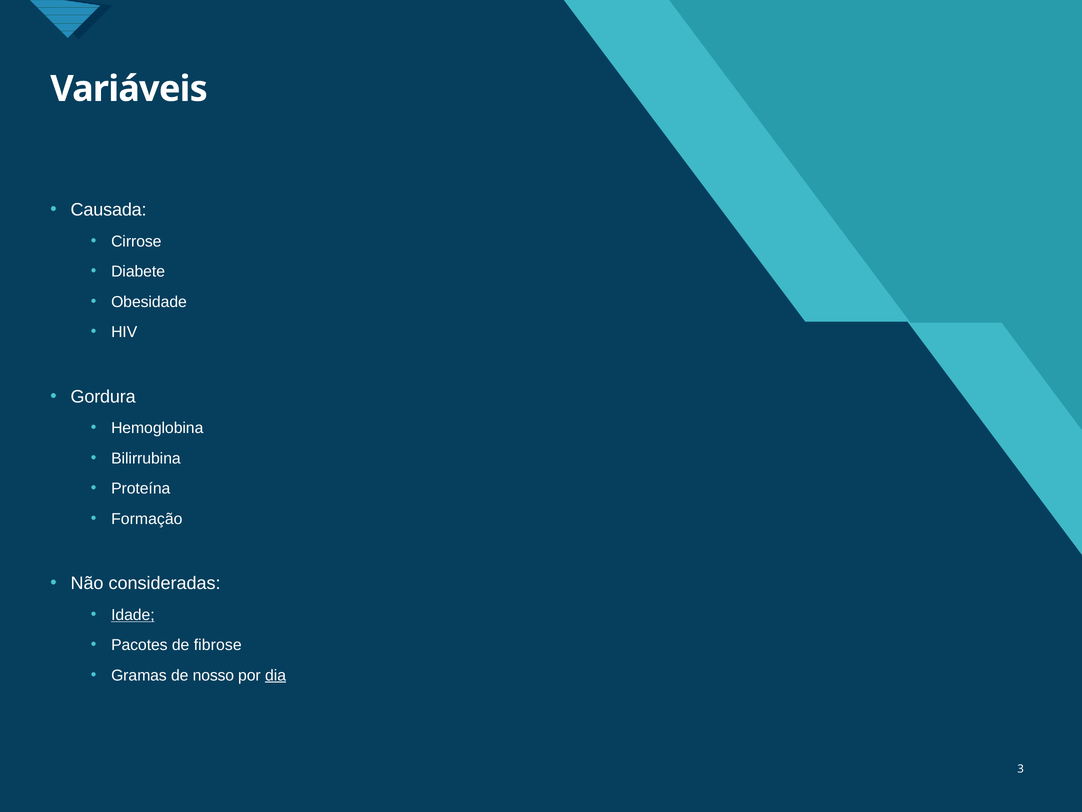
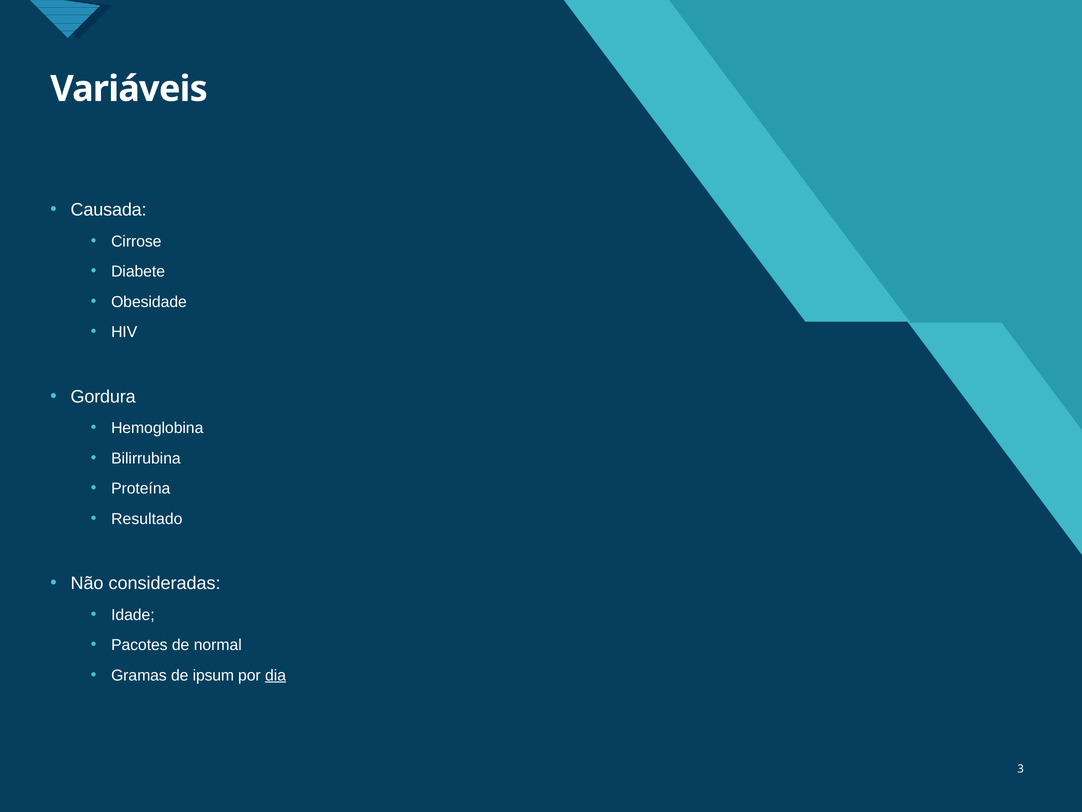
Formação: Formação -> Resultado
Idade underline: present -> none
fibrose: fibrose -> normal
nosso: nosso -> ipsum
